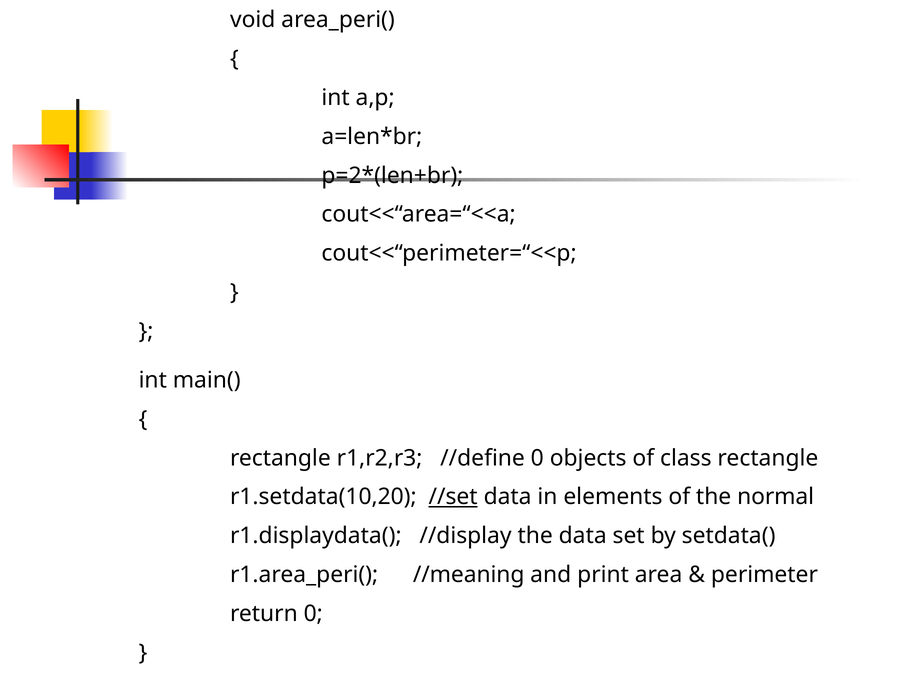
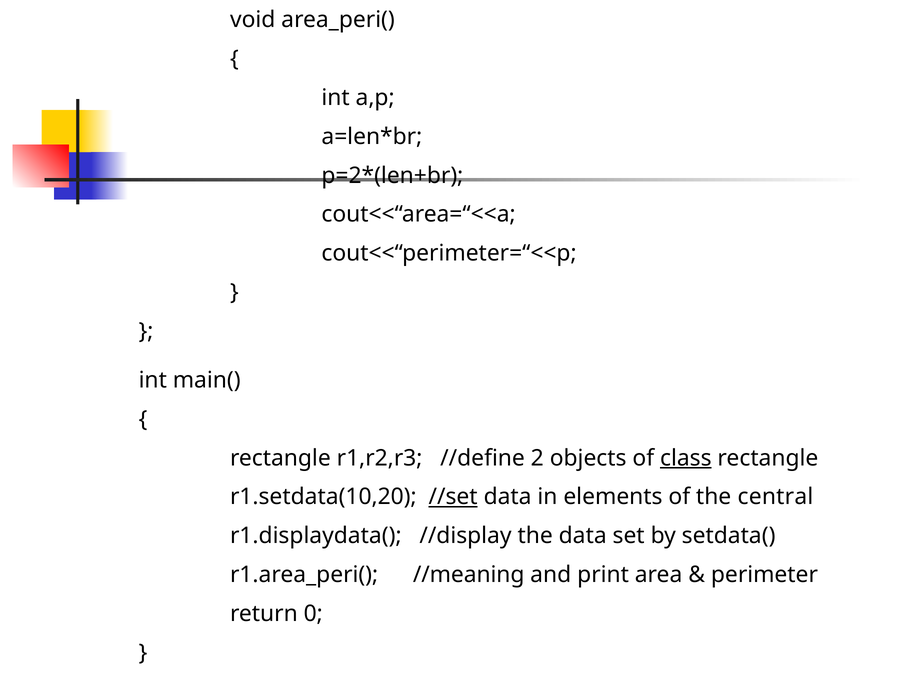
//define 0: 0 -> 2
class underline: none -> present
normal: normal -> central
